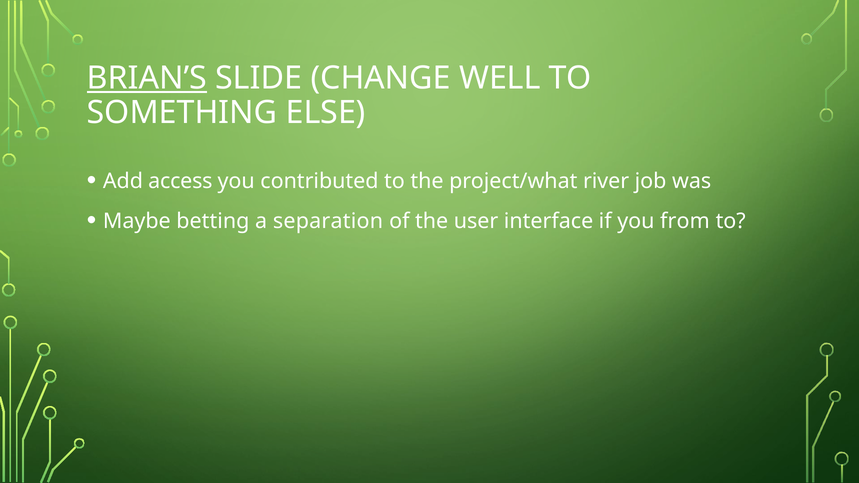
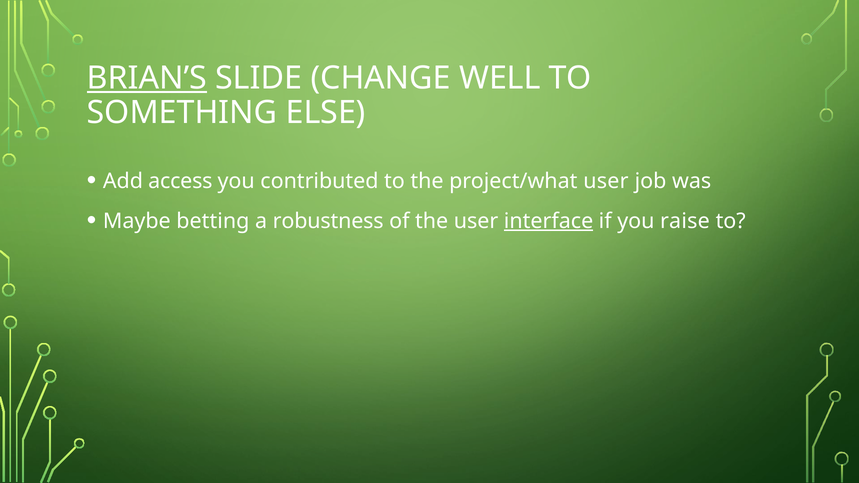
project/what river: river -> user
separation: separation -> robustness
interface underline: none -> present
from: from -> raise
